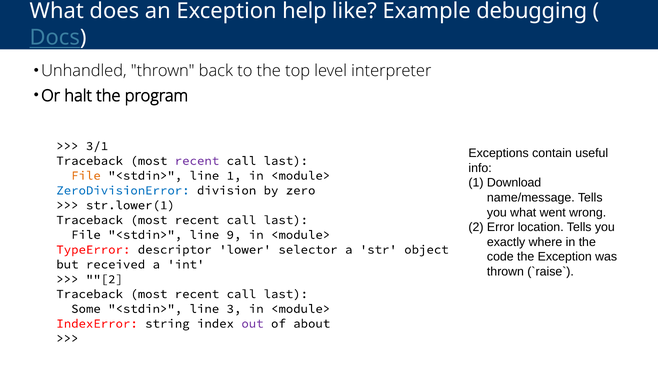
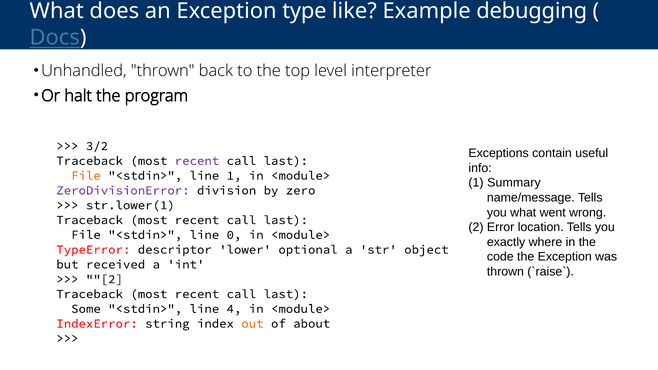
help: help -> type
3/1: 3/1 -> 3/2
Download: Download -> Summary
ZeroDivisionError colour: blue -> purple
9: 9 -> 0
selector: selector -> optional
3: 3 -> 4
out colour: purple -> orange
